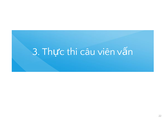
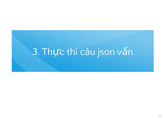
viên: viên -> json
